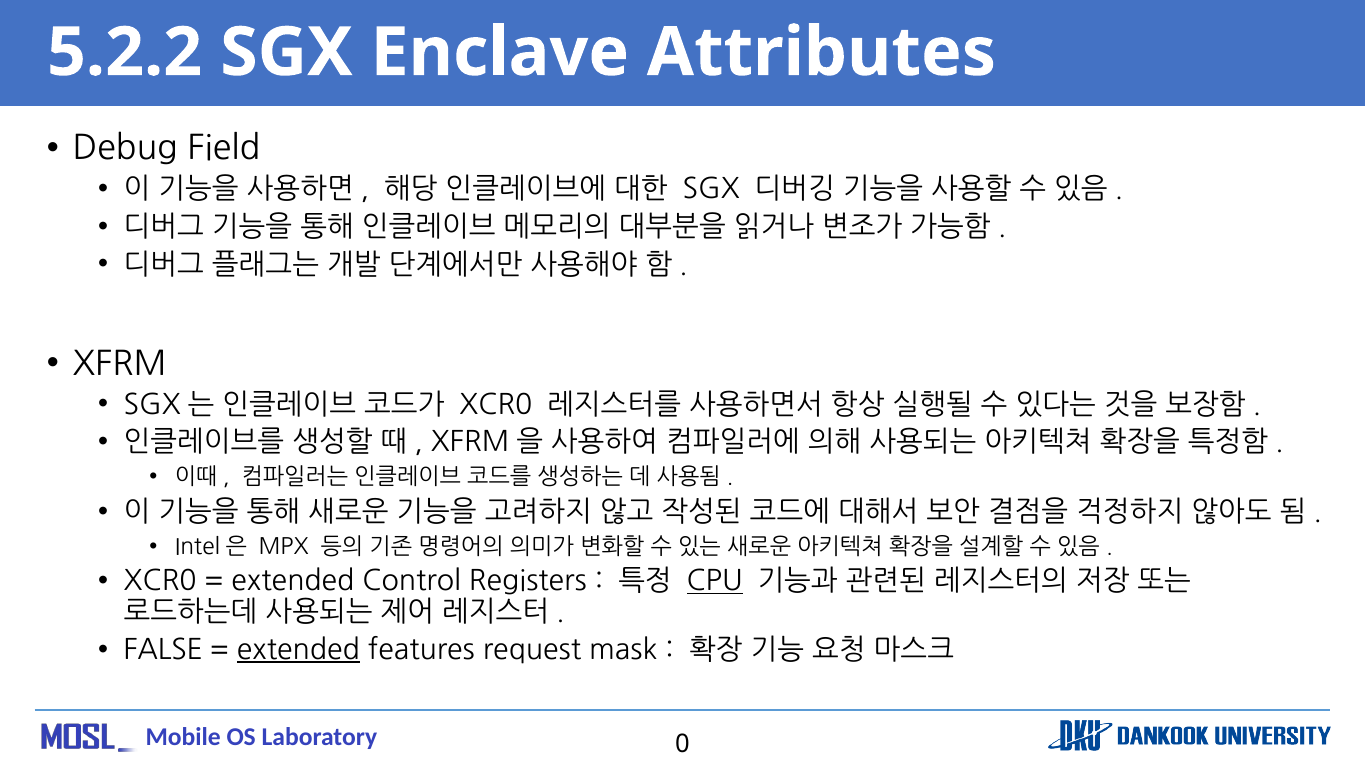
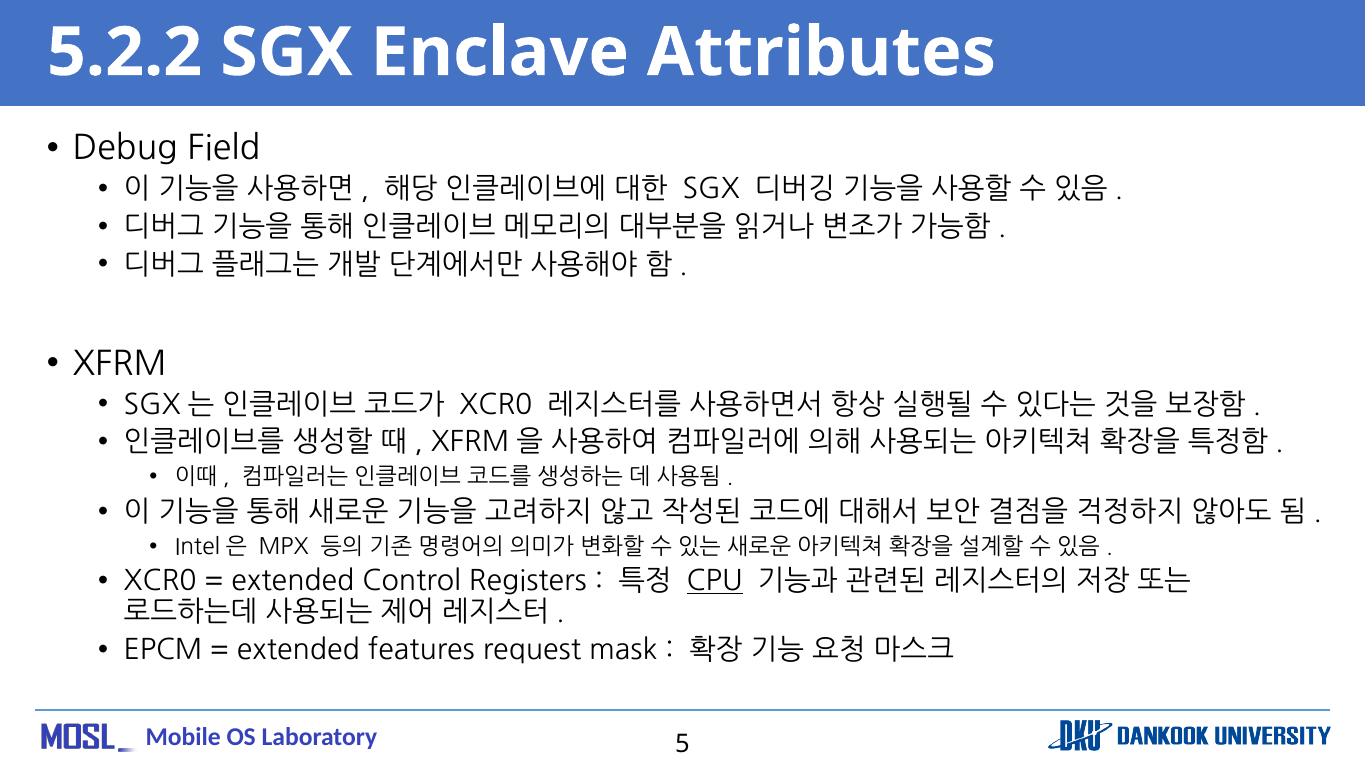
FALSE: FALSE -> EPCM
extended at (298, 650) underline: present -> none
0: 0 -> 5
